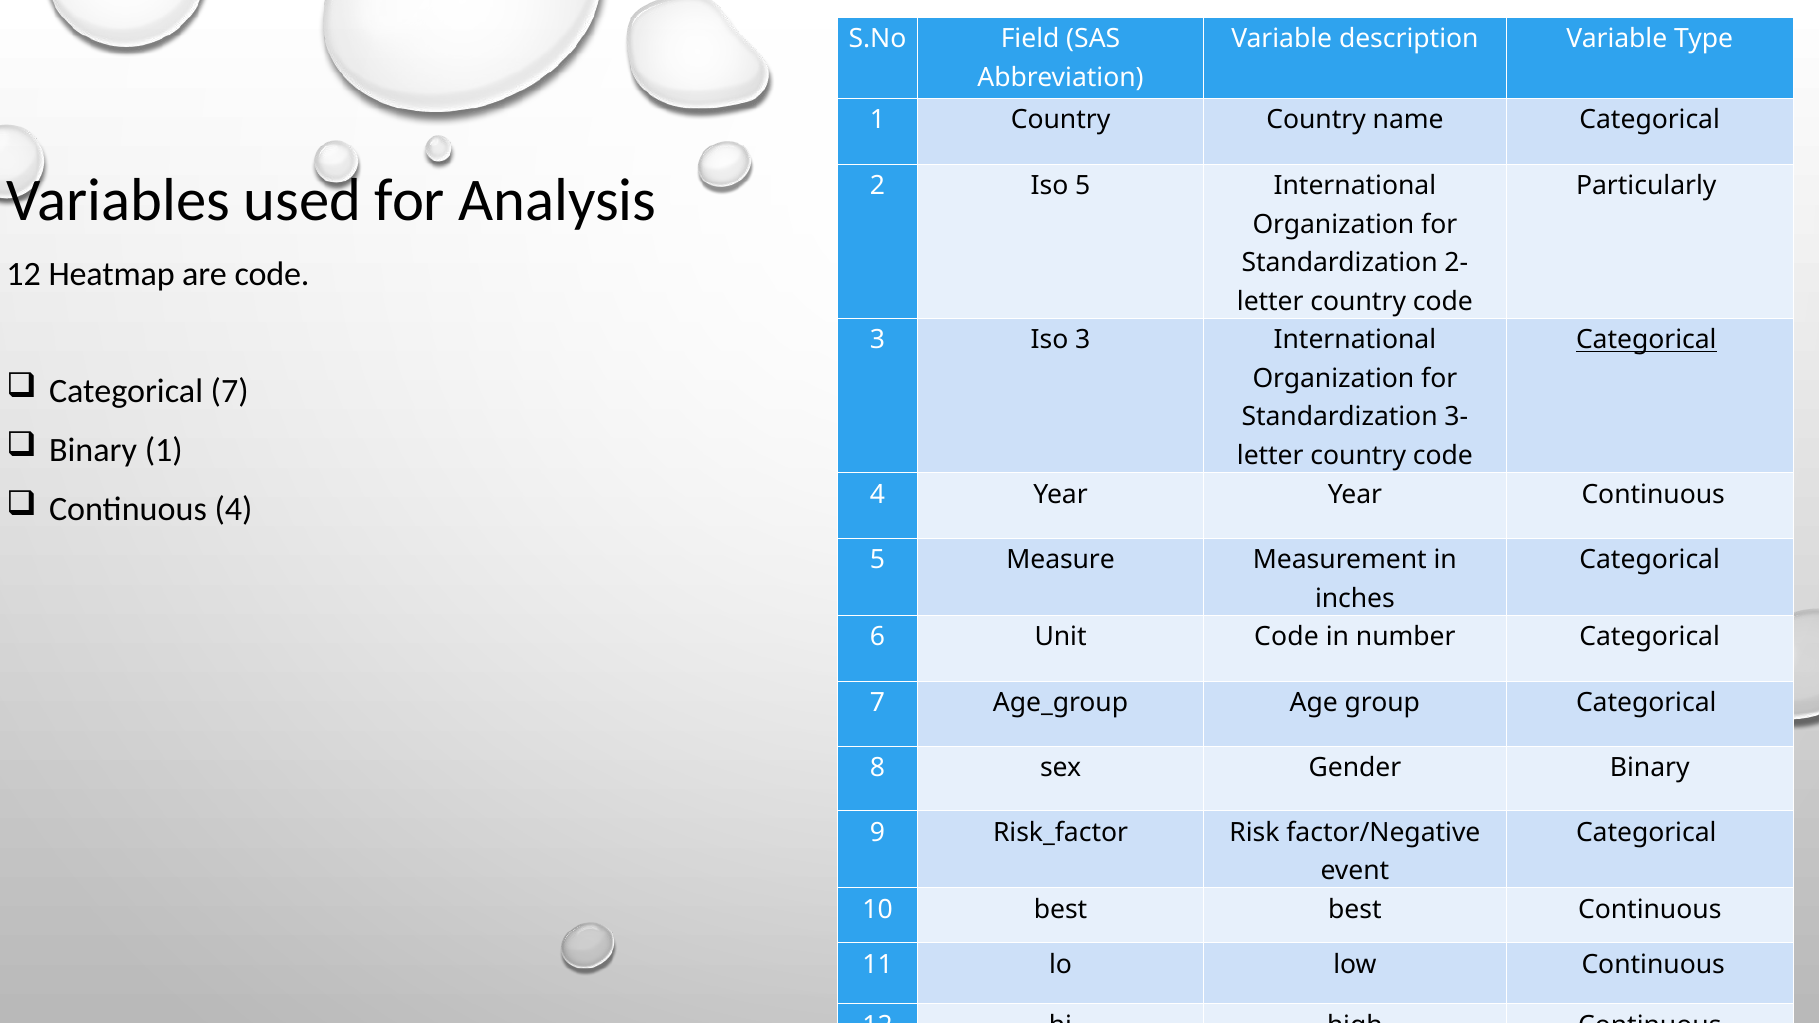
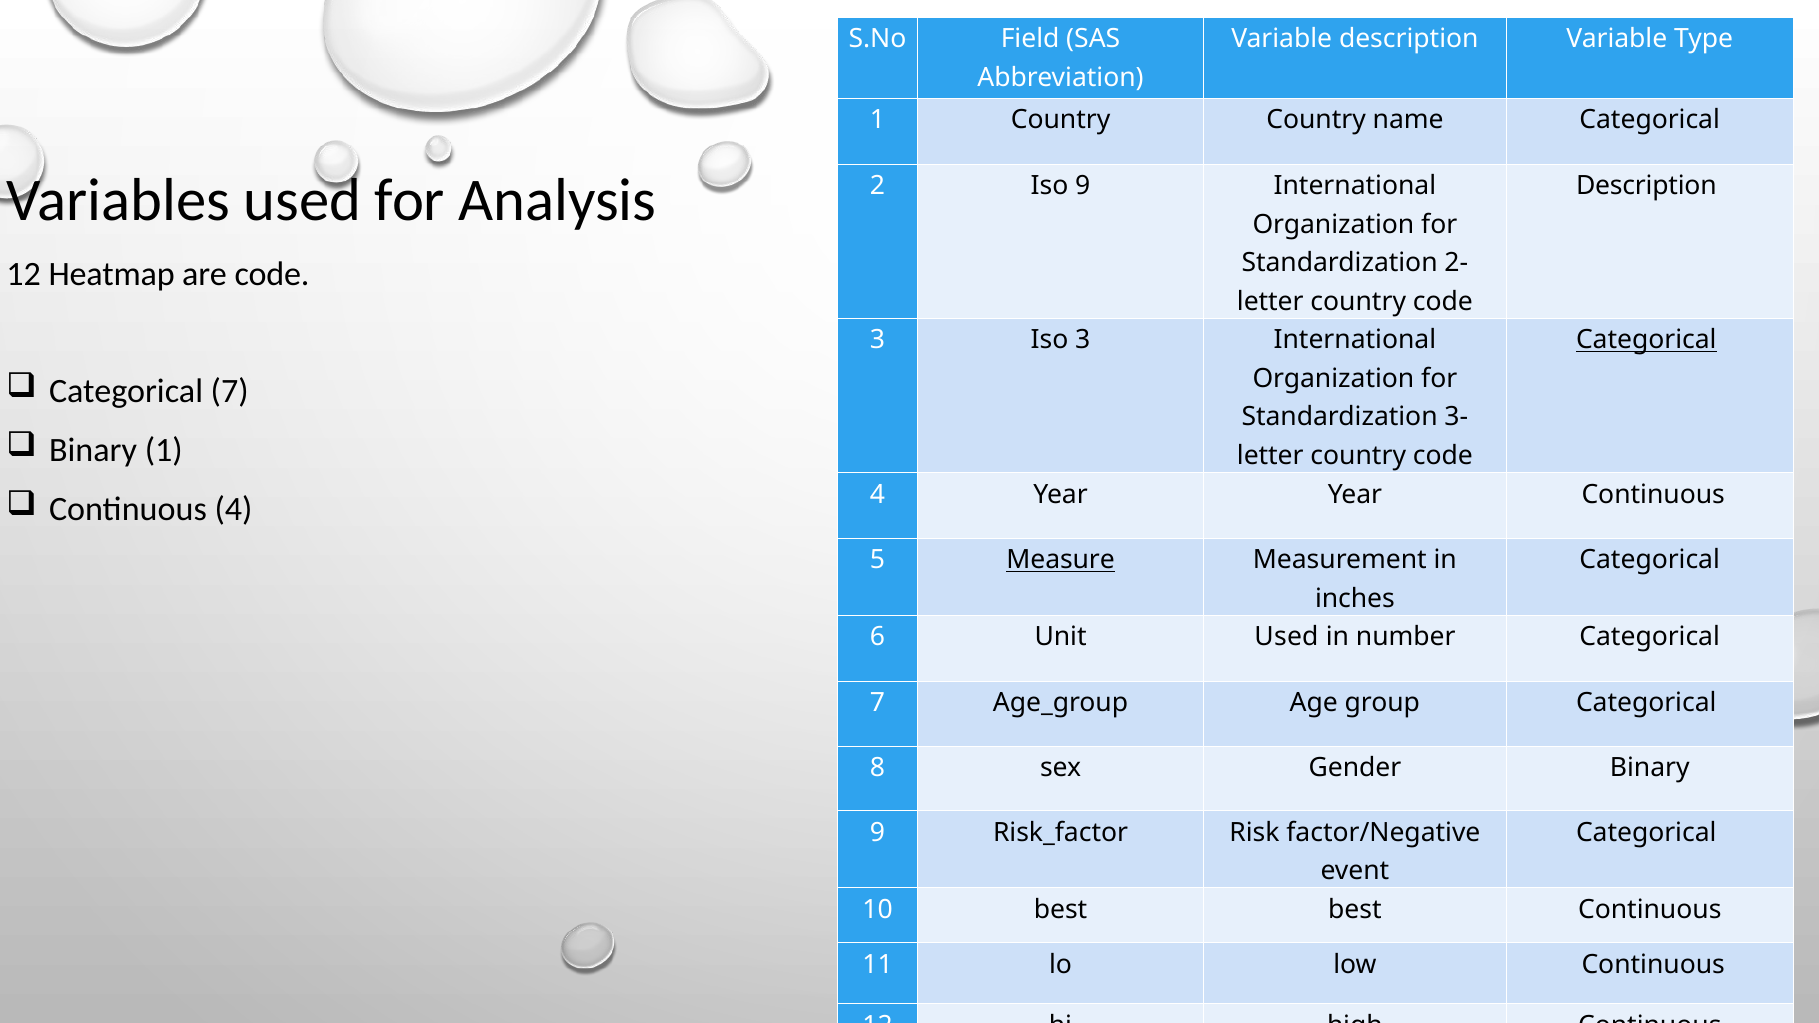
Iso 5: 5 -> 9
Particularly at (1646, 186): Particularly -> Description
Measure underline: none -> present
Unit Code: Code -> Used
